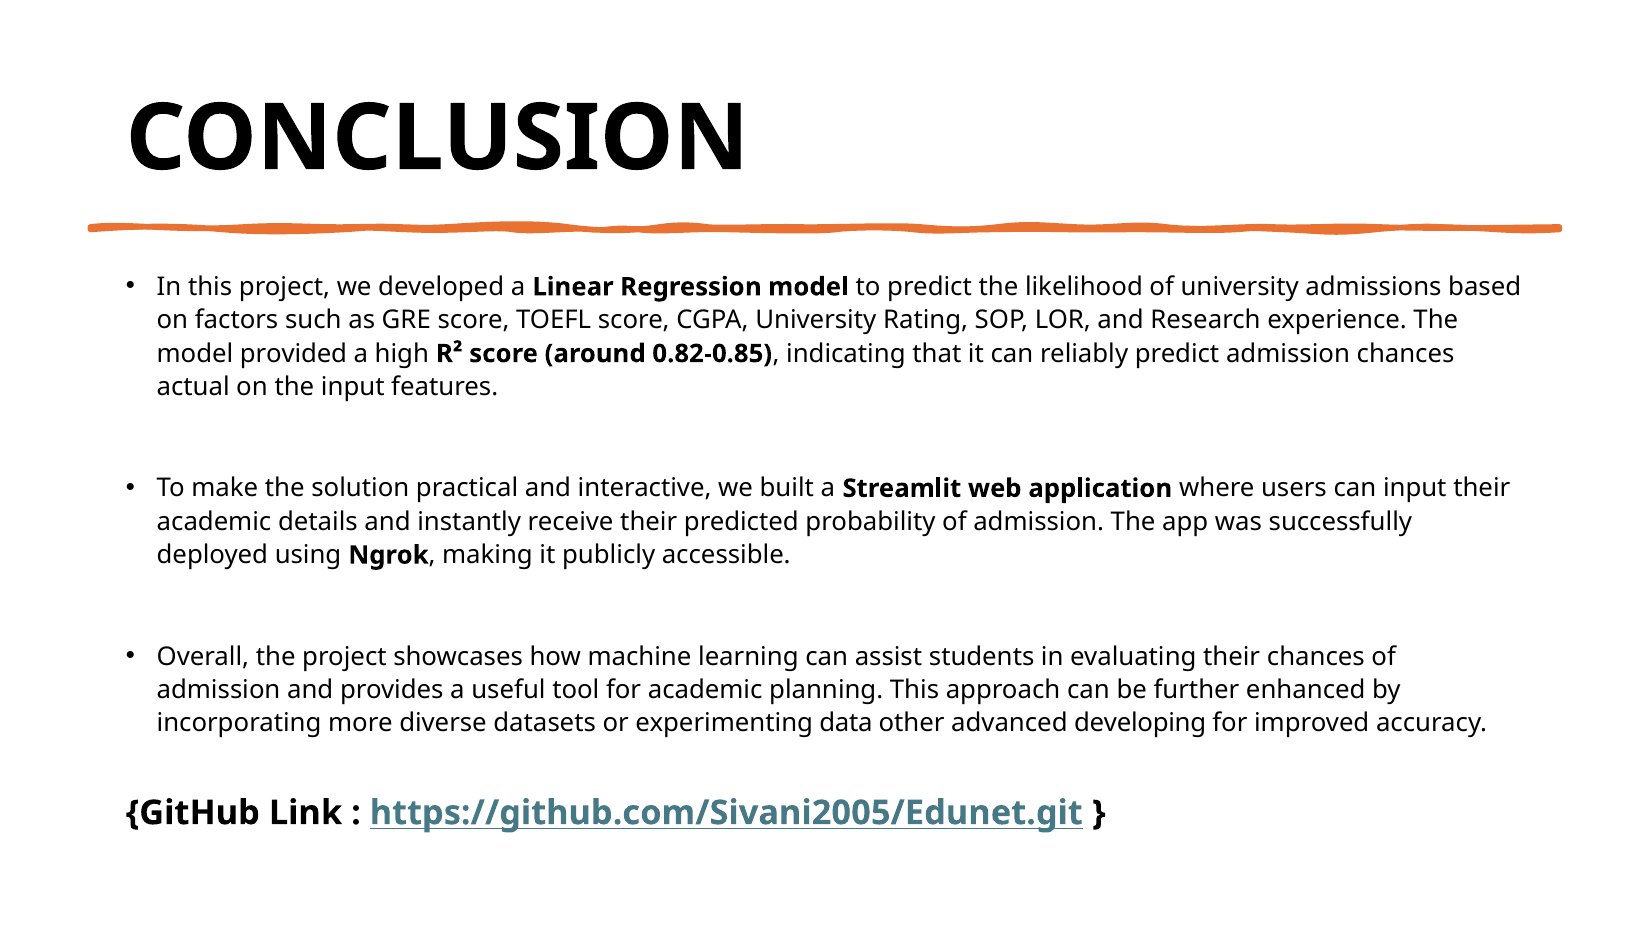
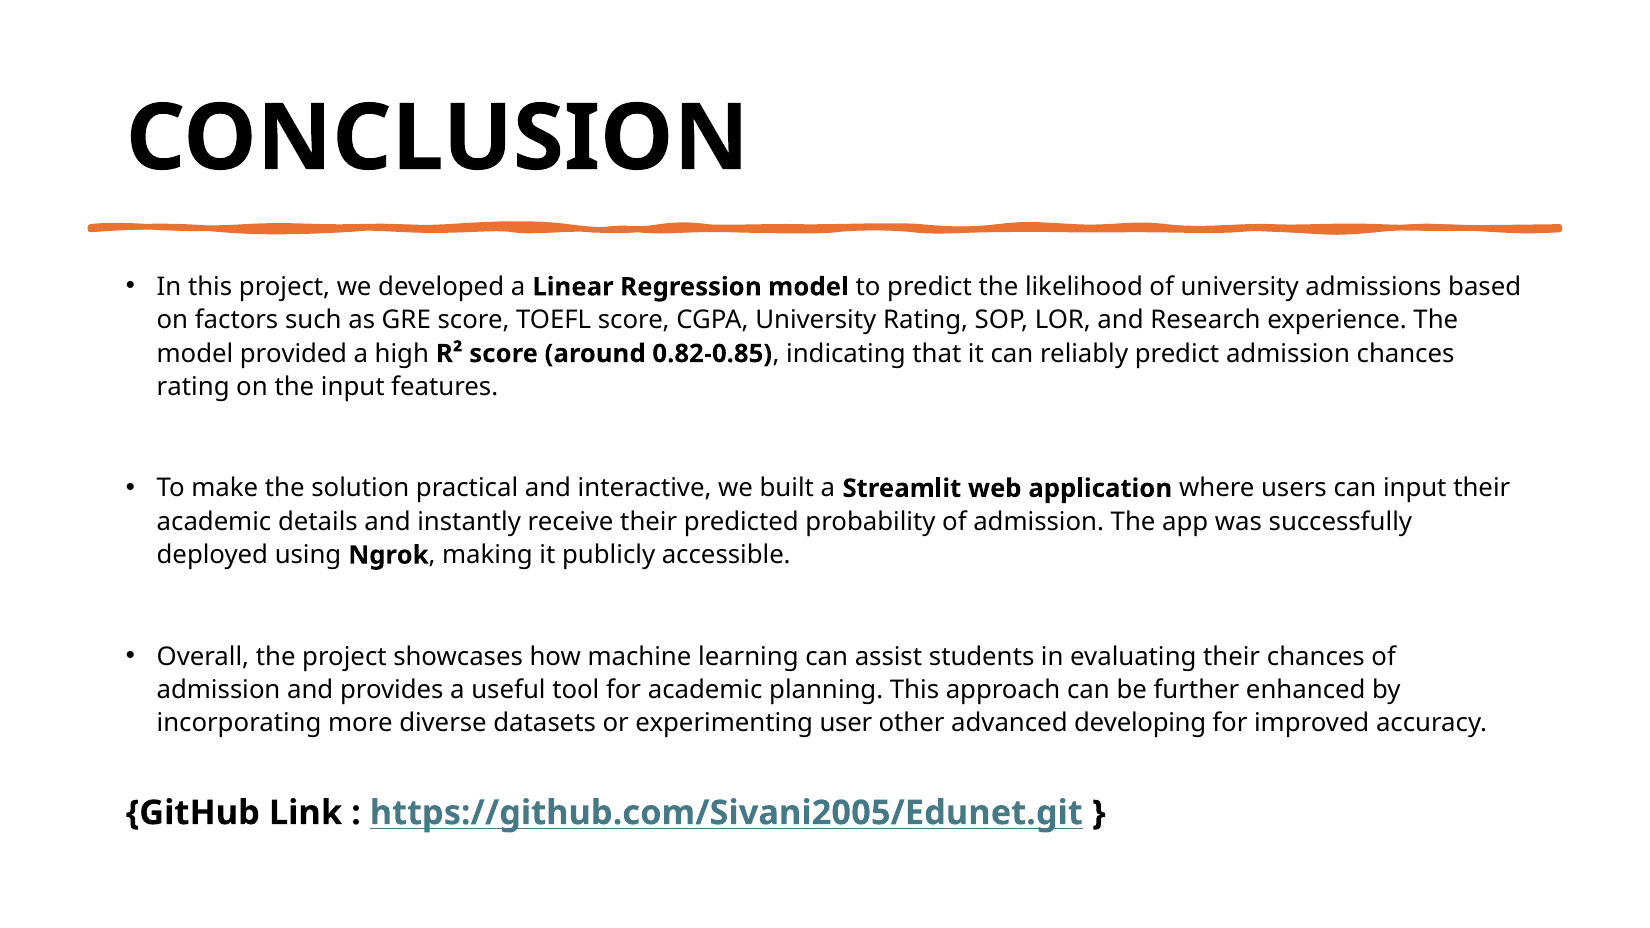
actual at (193, 387): actual -> rating
data: data -> user
